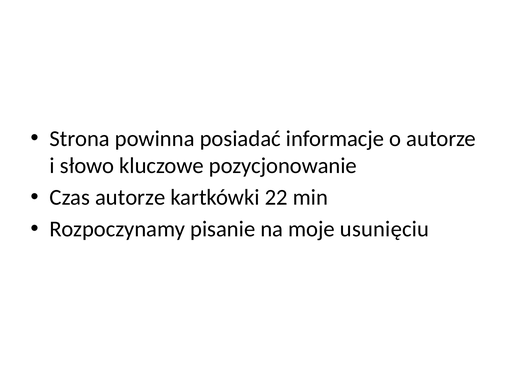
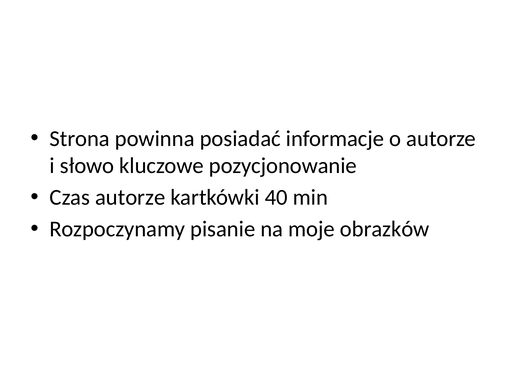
22: 22 -> 40
usunięciu: usunięciu -> obrazków
